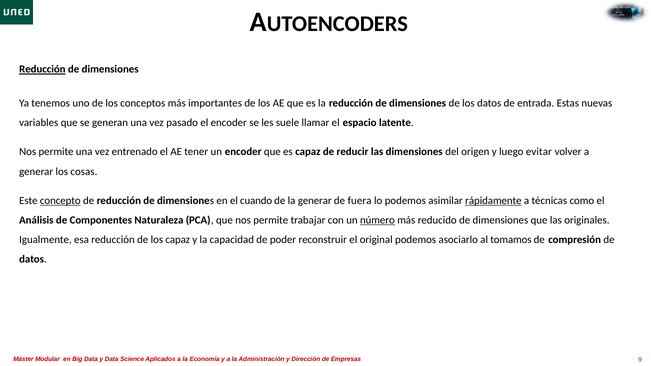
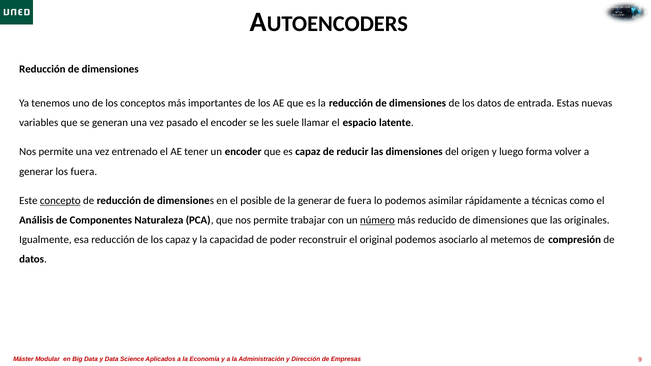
Reducción at (42, 69) underline: present -> none
evitar: evitar -> forma
los cosas: cosas -> fuera
cuando: cuando -> posible
rápidamente underline: present -> none
tomamos: tomamos -> metemos
